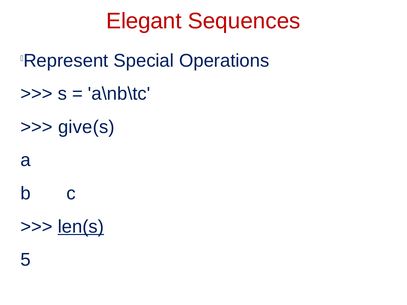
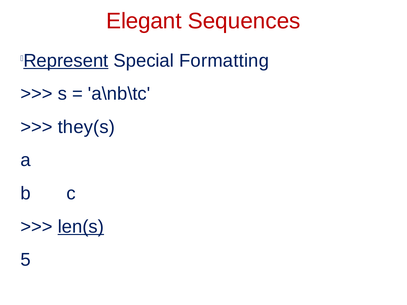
Represent underline: none -> present
Operations: Operations -> Formatting
give(s: give(s -> they(s
